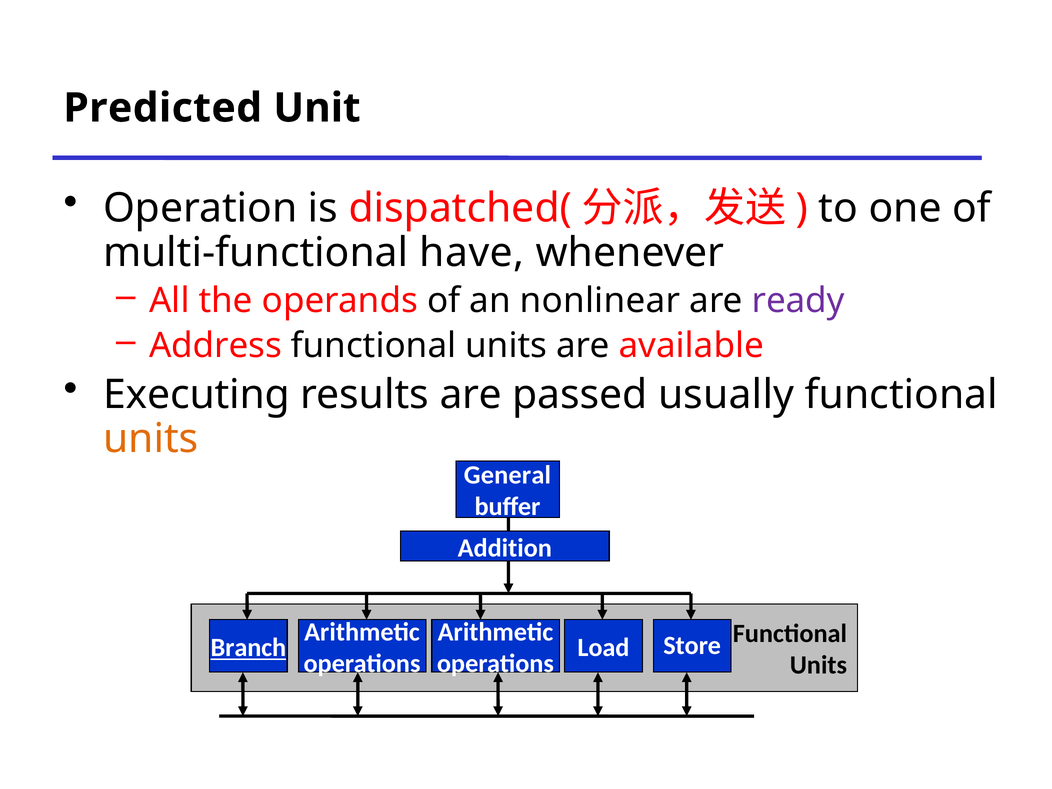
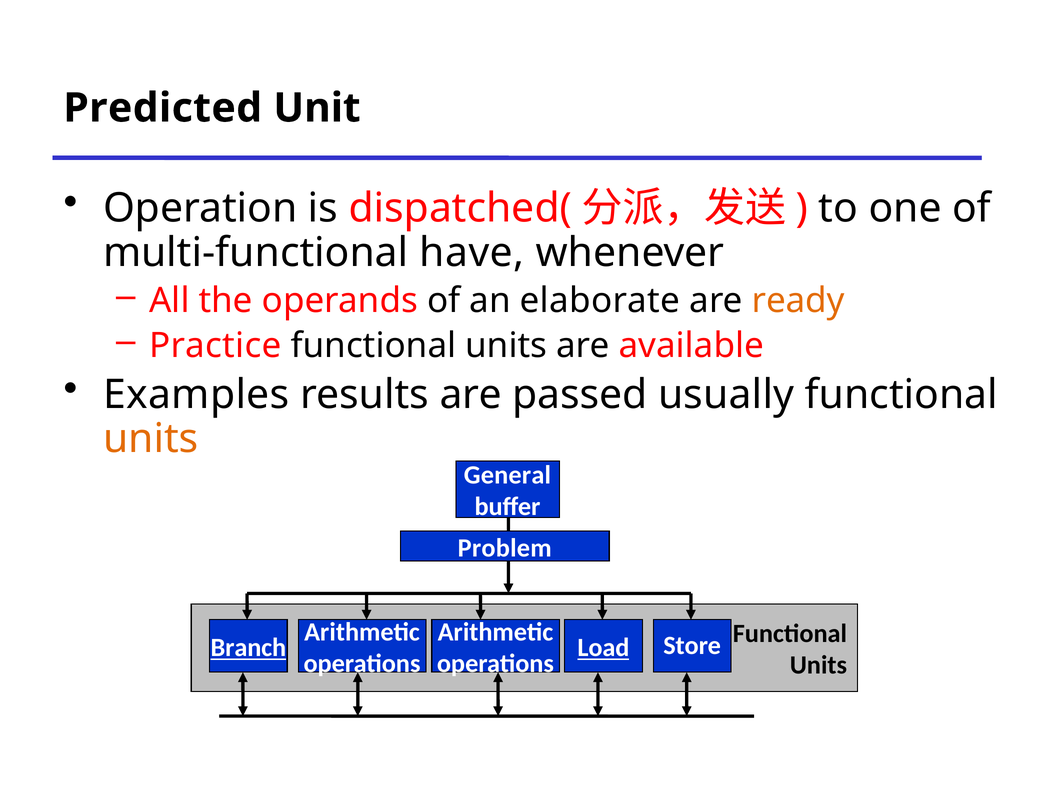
nonlinear: nonlinear -> elaborate
ready colour: purple -> orange
Address: Address -> Practice
Executing: Executing -> Examples
Addition: Addition -> Problem
Load underline: none -> present
